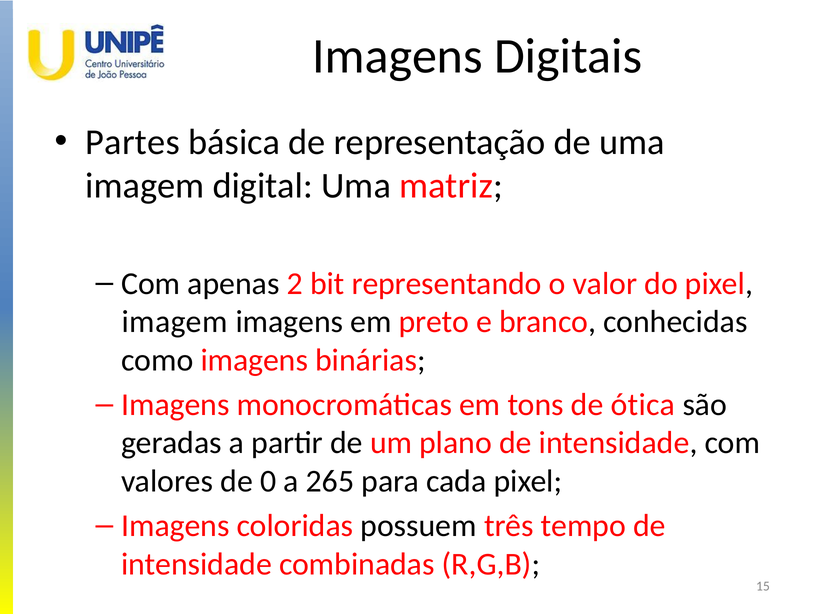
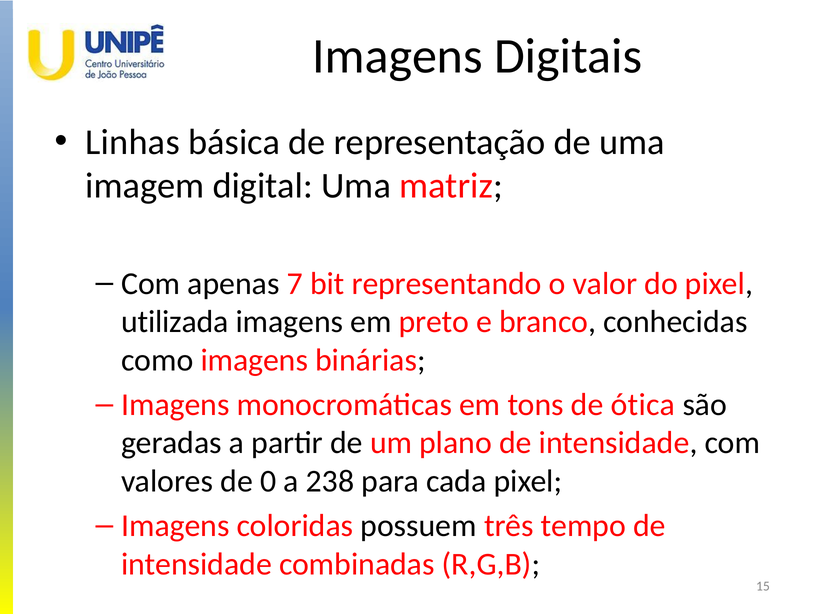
Partes: Partes -> Linhas
2: 2 -> 7
imagem at (175, 322): imagem -> utilizada
265: 265 -> 238
